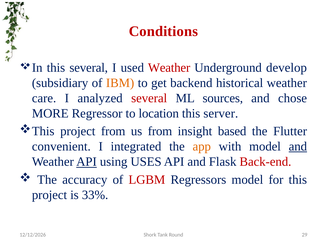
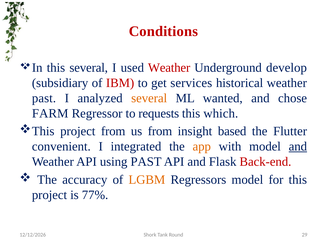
IBM colour: orange -> red
backend: backend -> services
care at (44, 98): care -> past
several at (149, 98) colour: red -> orange
sources: sources -> wanted
MORE: MORE -> FARM
location: location -> requests
server: server -> which
API at (86, 161) underline: present -> none
using USES: USES -> PAST
LGBM colour: red -> orange
33%: 33% -> 77%
